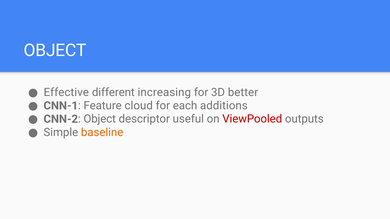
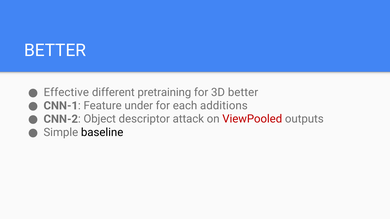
OBJECT at (55, 50): OBJECT -> BETTER
increasing: increasing -> pretraining
cloud: cloud -> under
useful: useful -> attack
baseline colour: orange -> black
